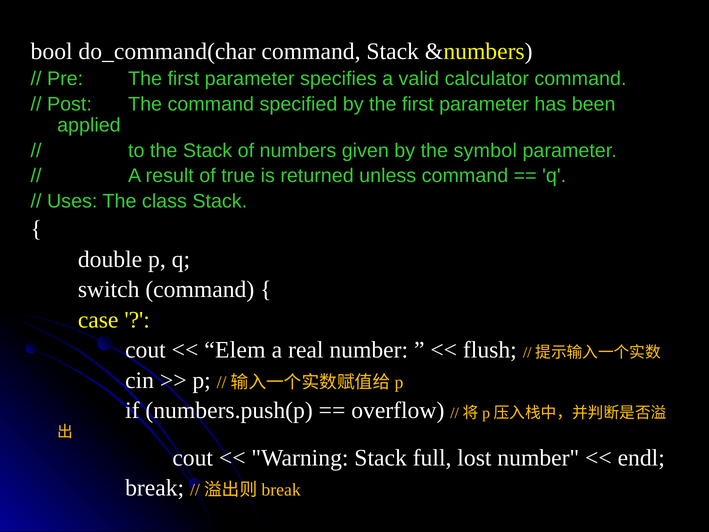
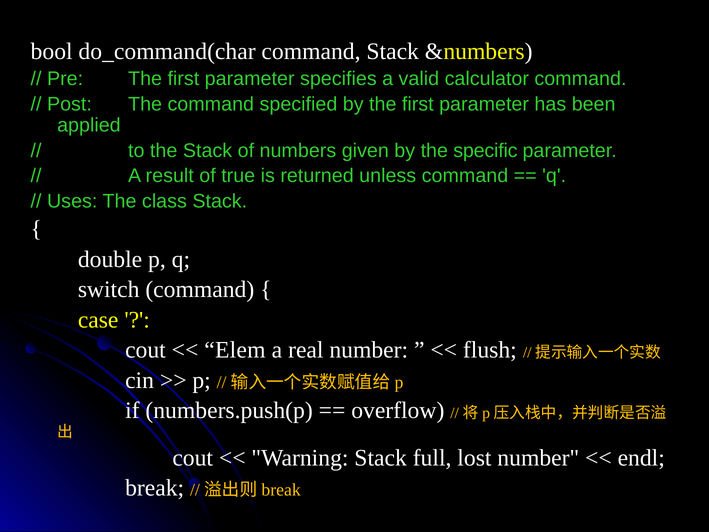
symbol: symbol -> specific
